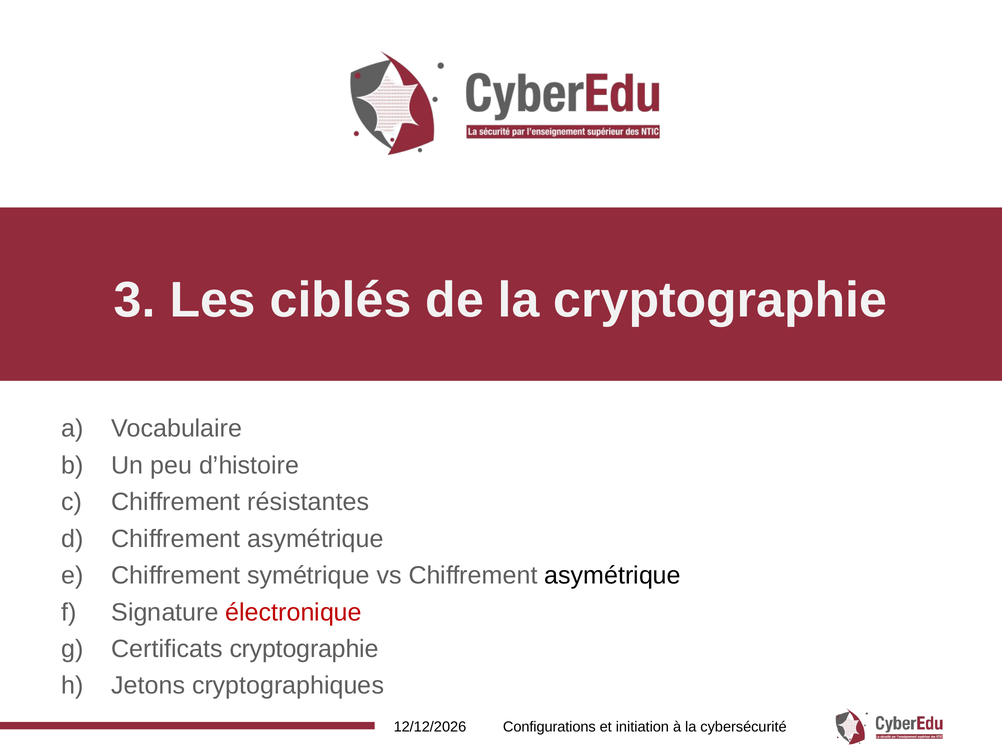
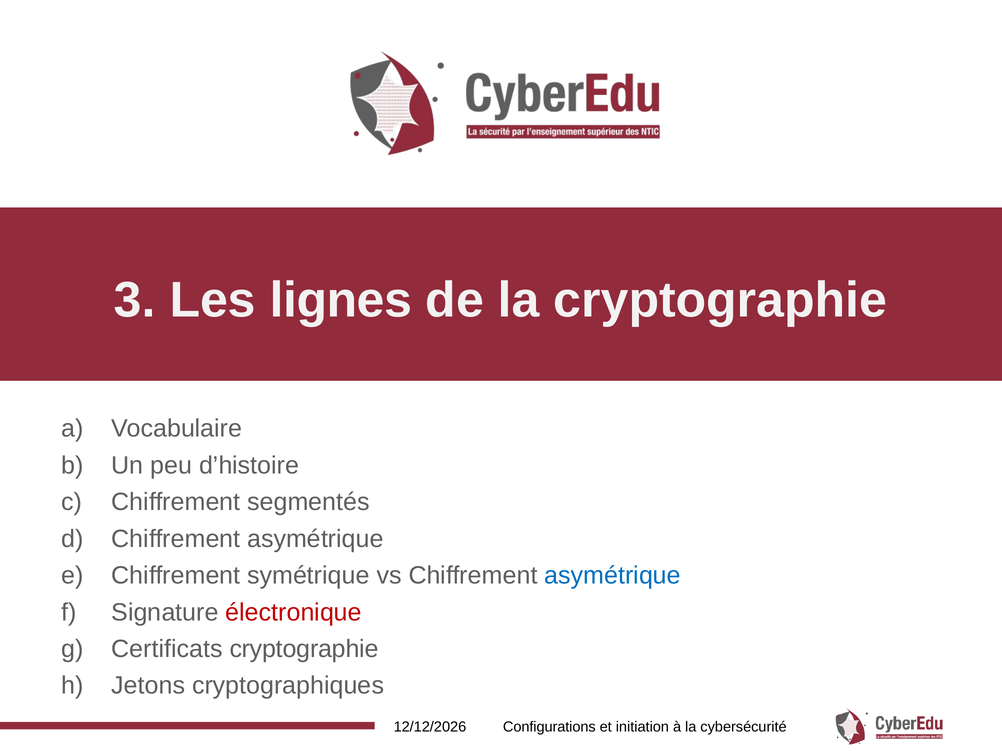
ciblés: ciblés -> lignes
résistantes: résistantes -> segmentés
asymétrique at (613, 576) colour: black -> blue
